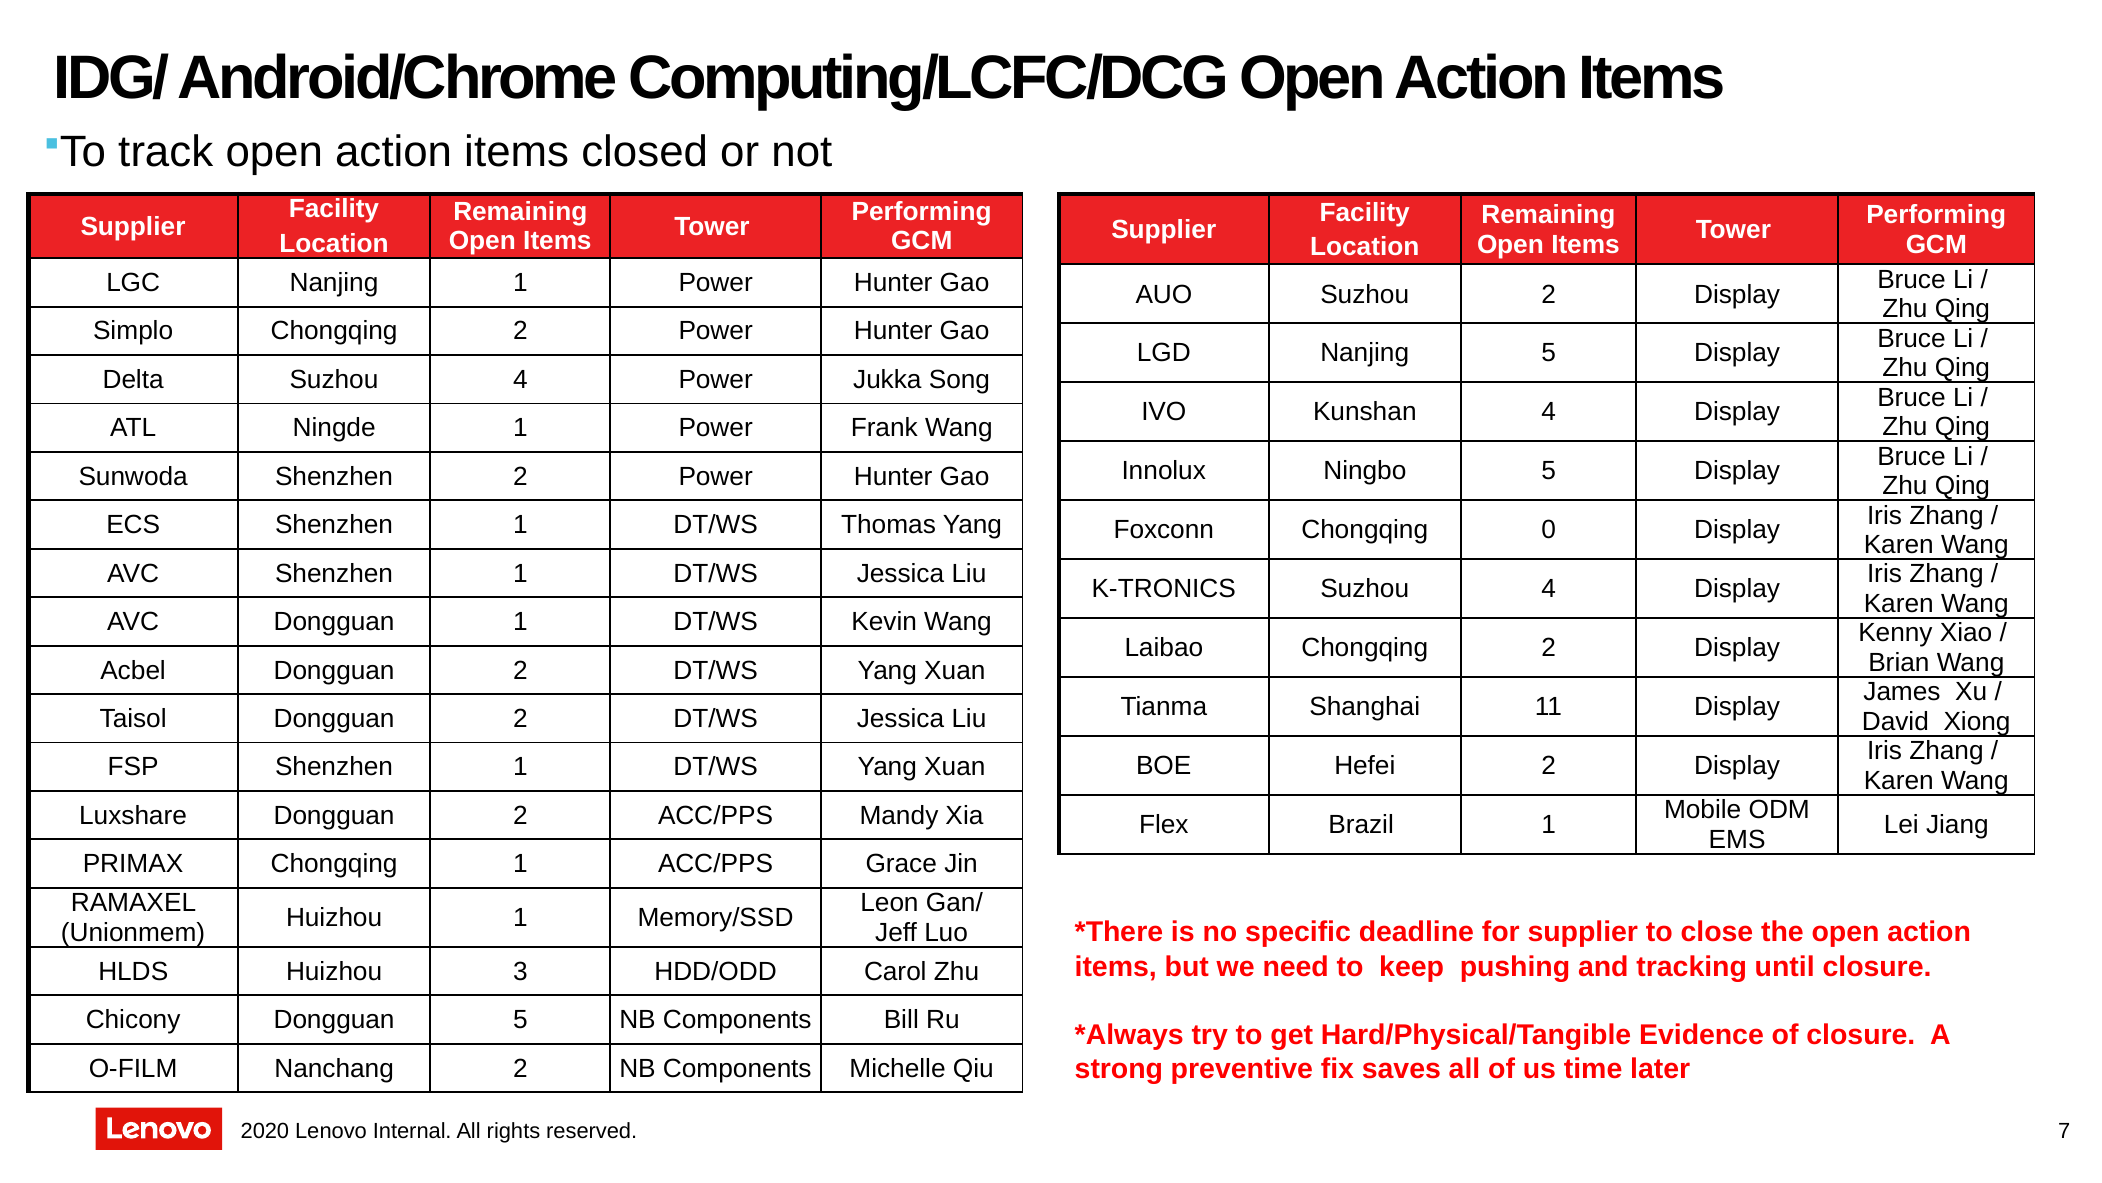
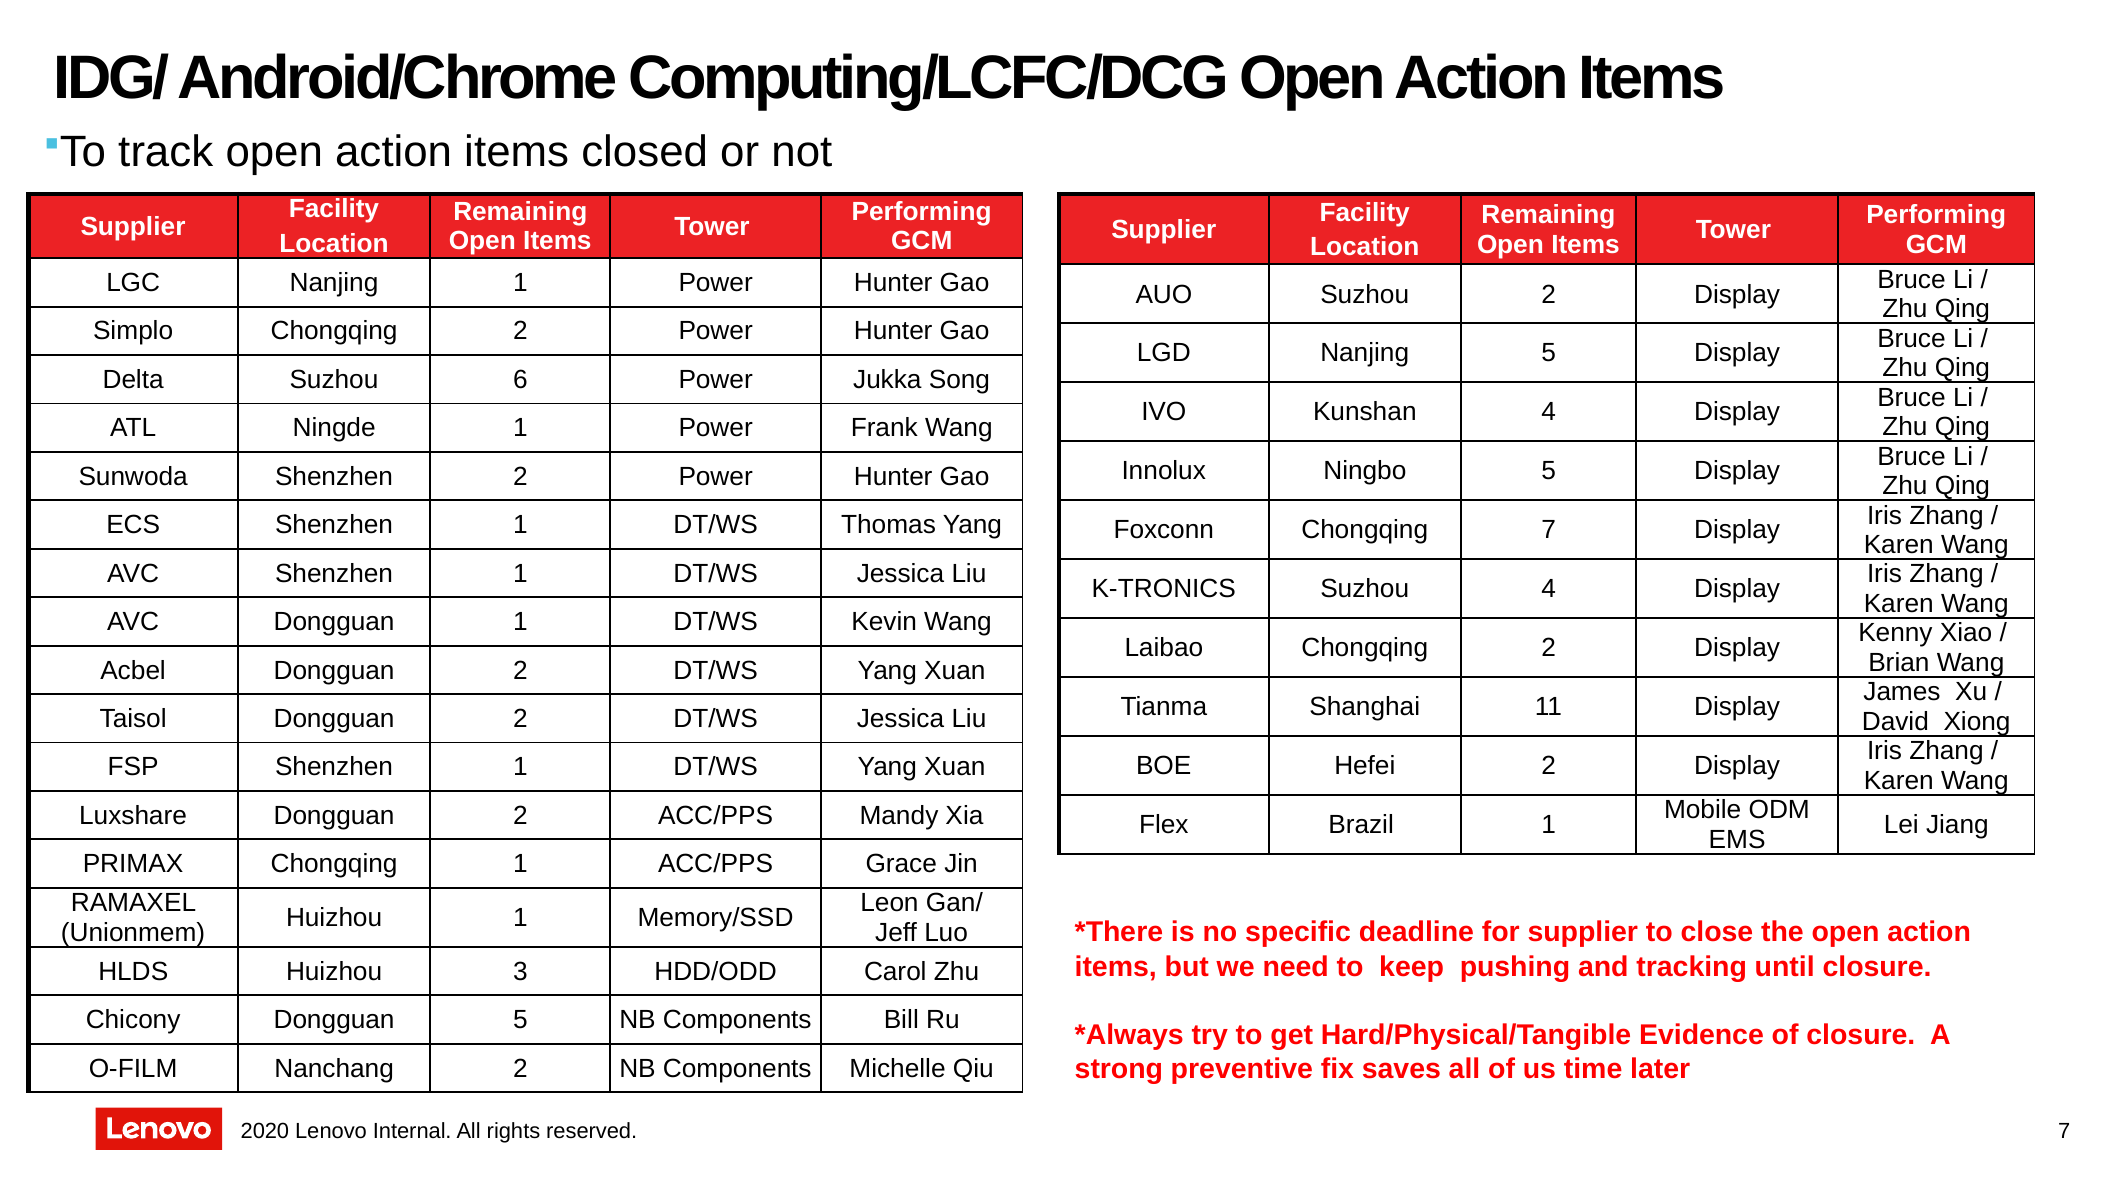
Delta Suzhou 4: 4 -> 6
Chongqing 0: 0 -> 7
